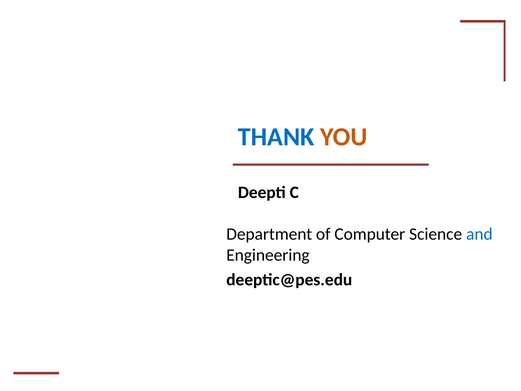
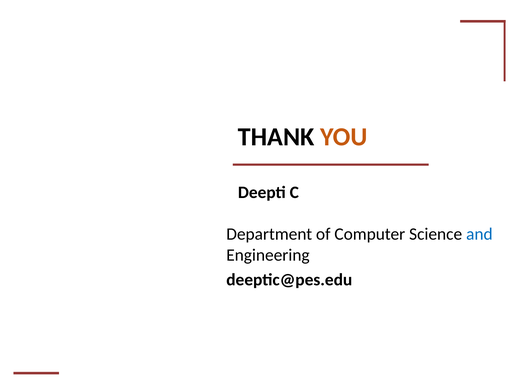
THANK colour: blue -> black
